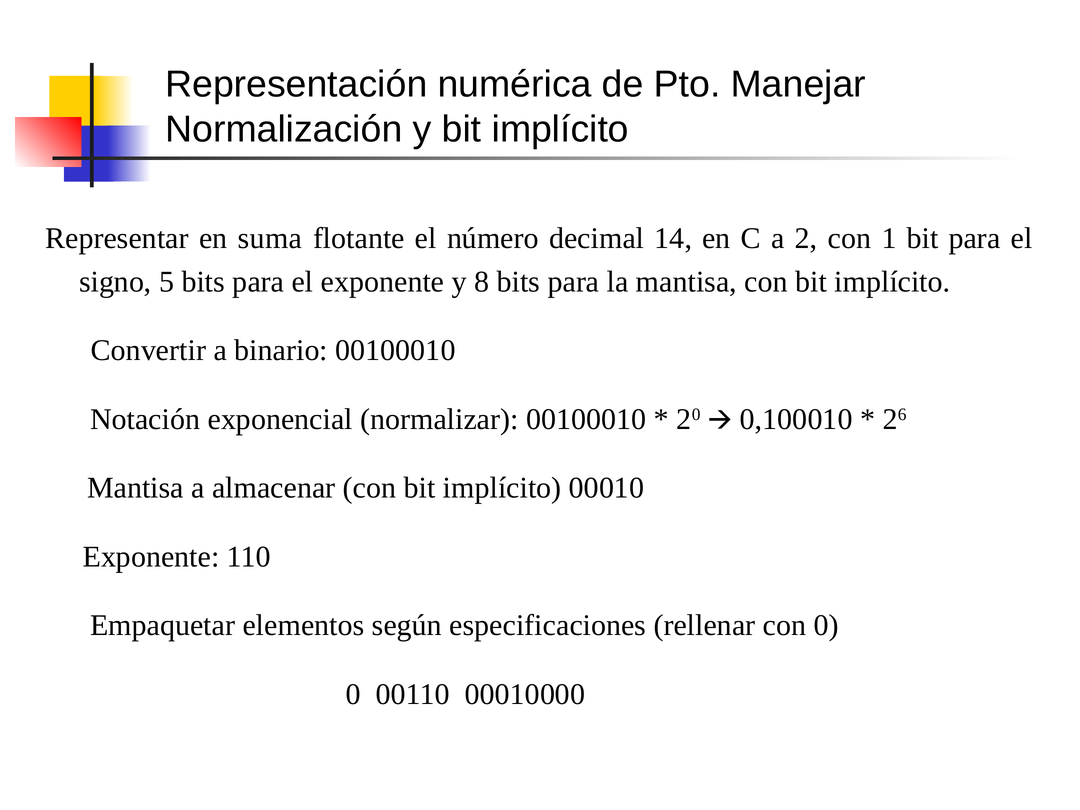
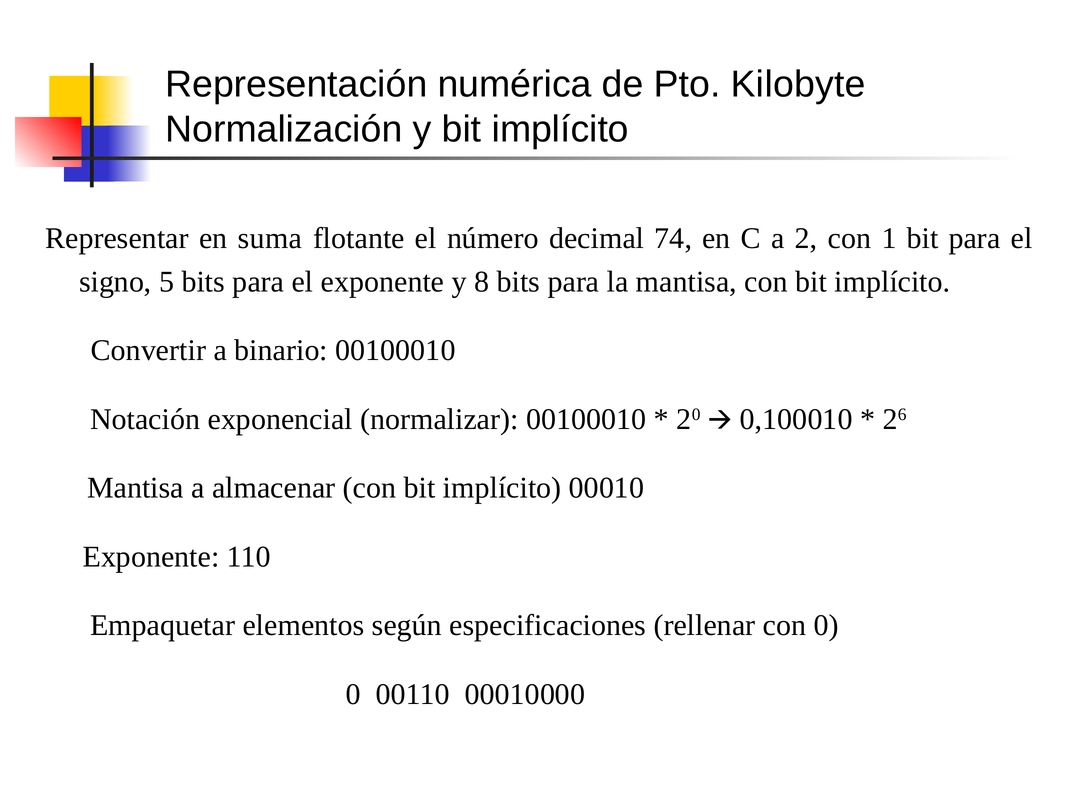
Manejar: Manejar -> Kilobyte
14: 14 -> 74
